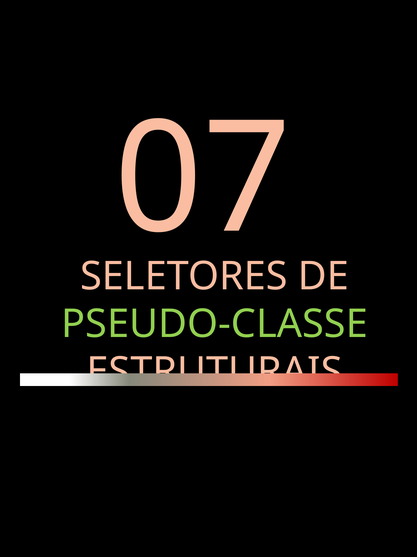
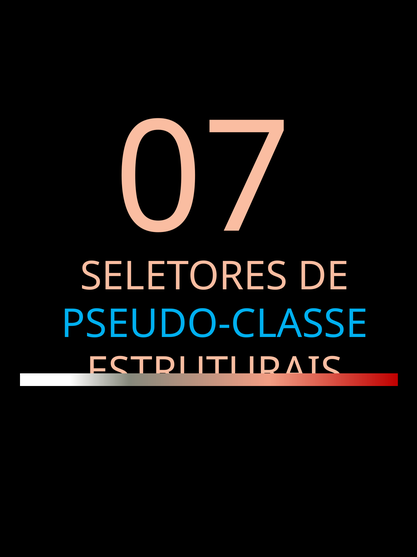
PSEUDO-CLASSE colour: light green -> light blue
